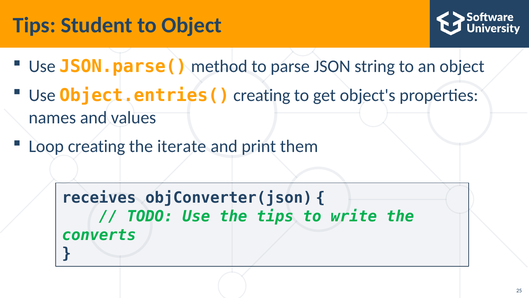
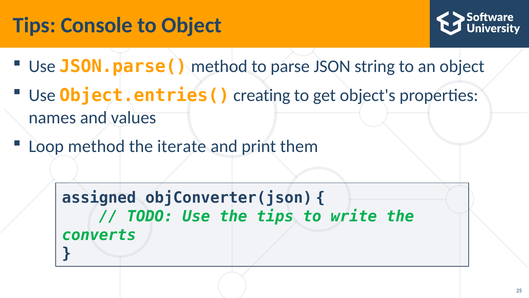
Student: Student -> Console
Loop creating: creating -> method
receives: receives -> assigned
